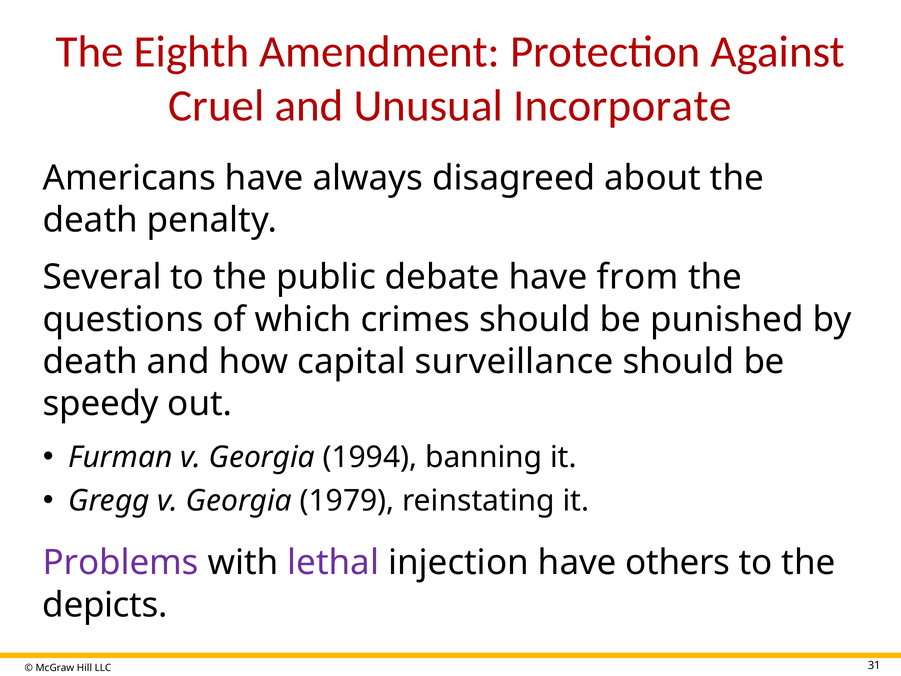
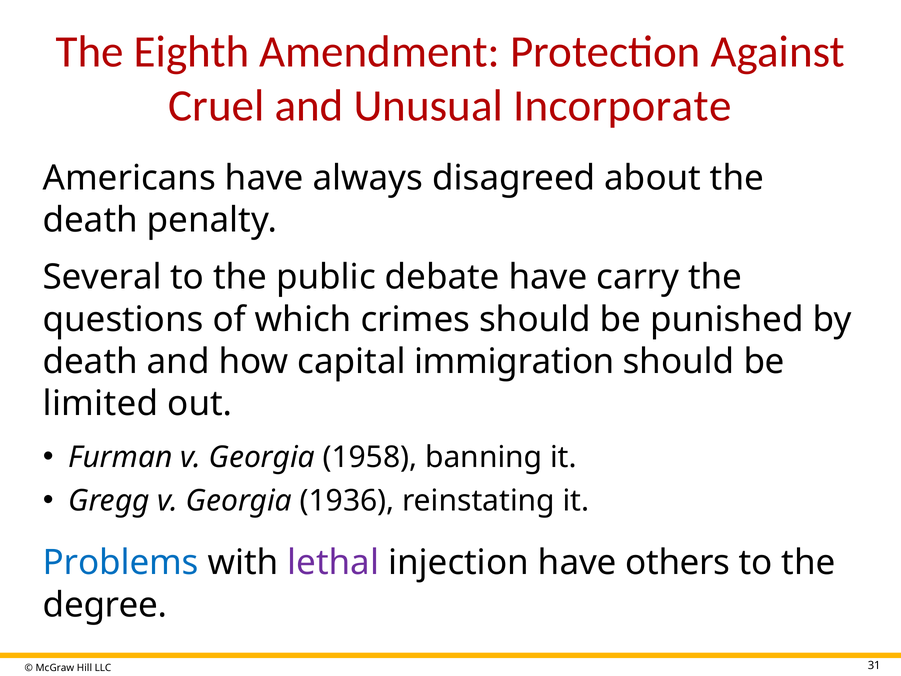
from: from -> carry
surveillance: surveillance -> immigration
speedy: speedy -> limited
1994: 1994 -> 1958
1979: 1979 -> 1936
Problems colour: purple -> blue
depicts: depicts -> degree
